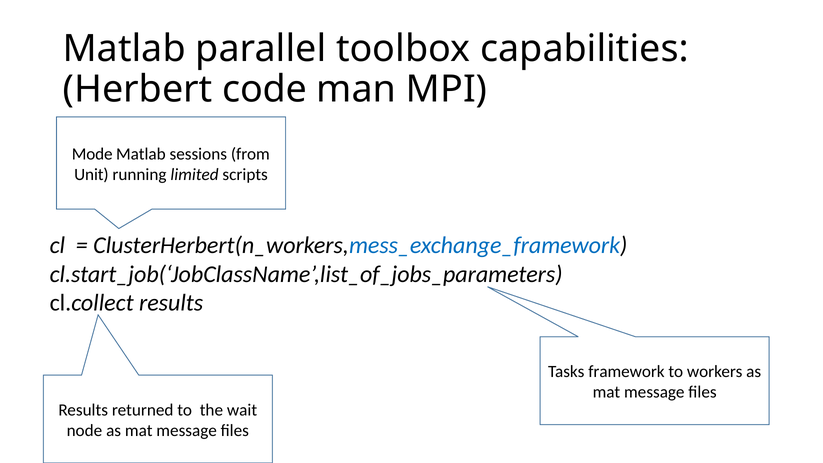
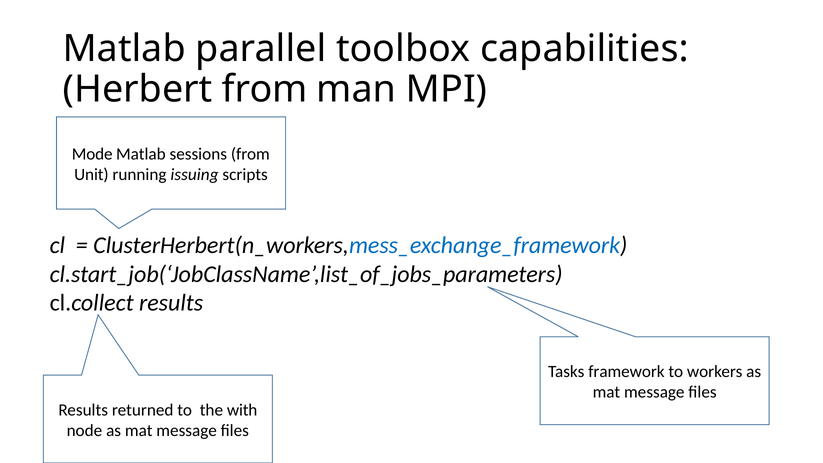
Herbert code: code -> from
limited: limited -> issuing
wait: wait -> with
